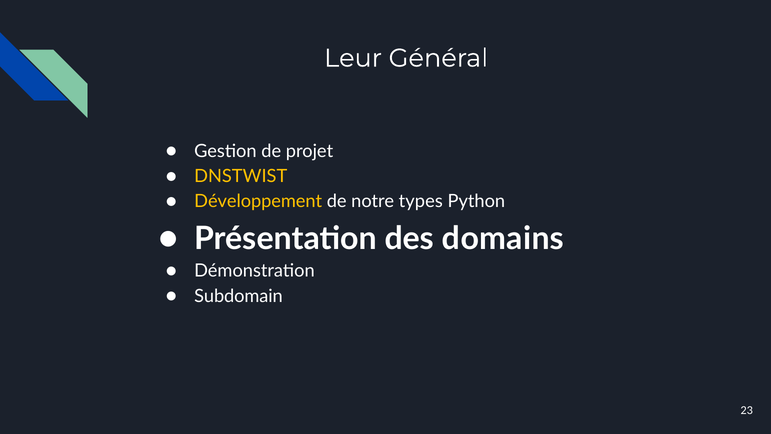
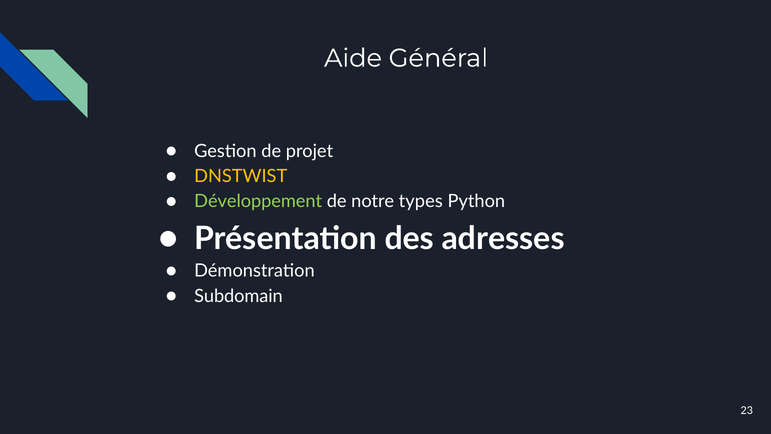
Leur: Leur -> Aide
Développement colour: yellow -> light green
domains: domains -> adresses
